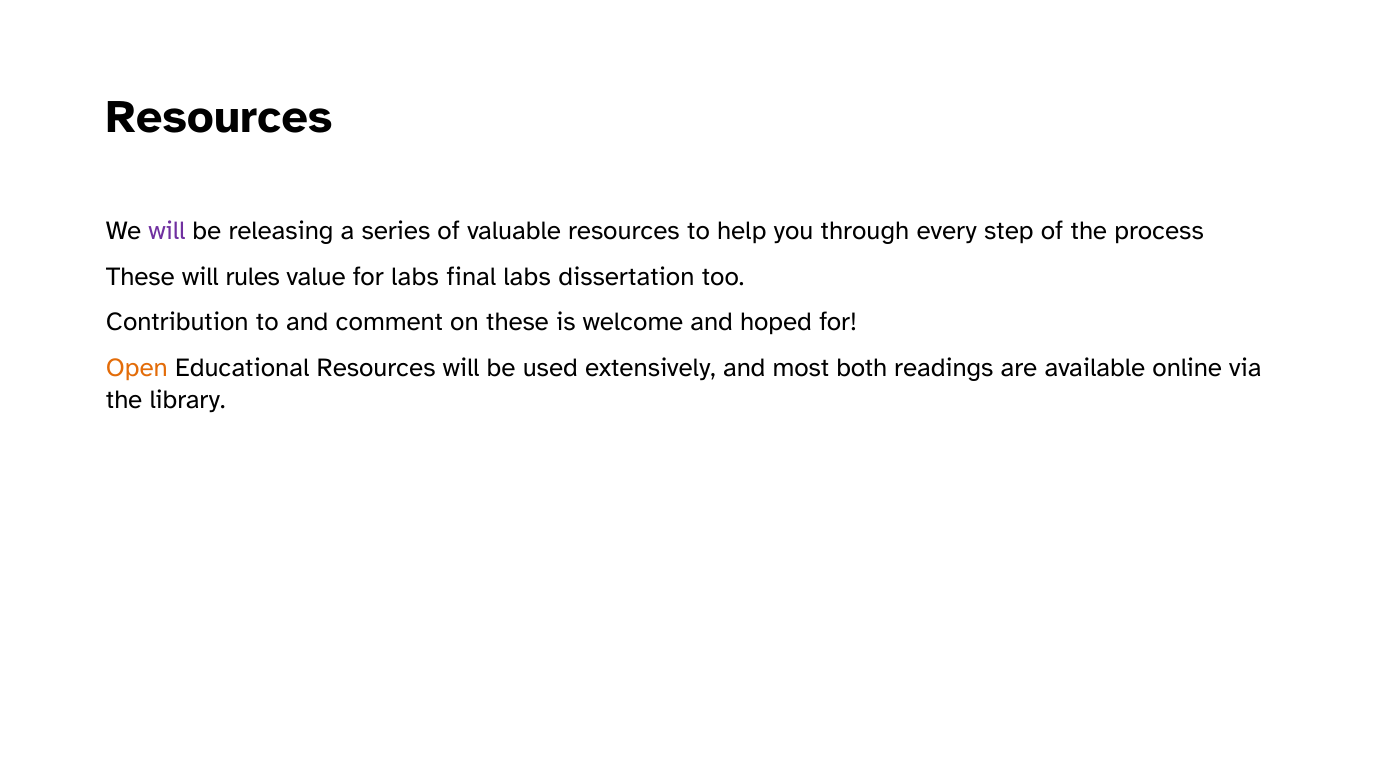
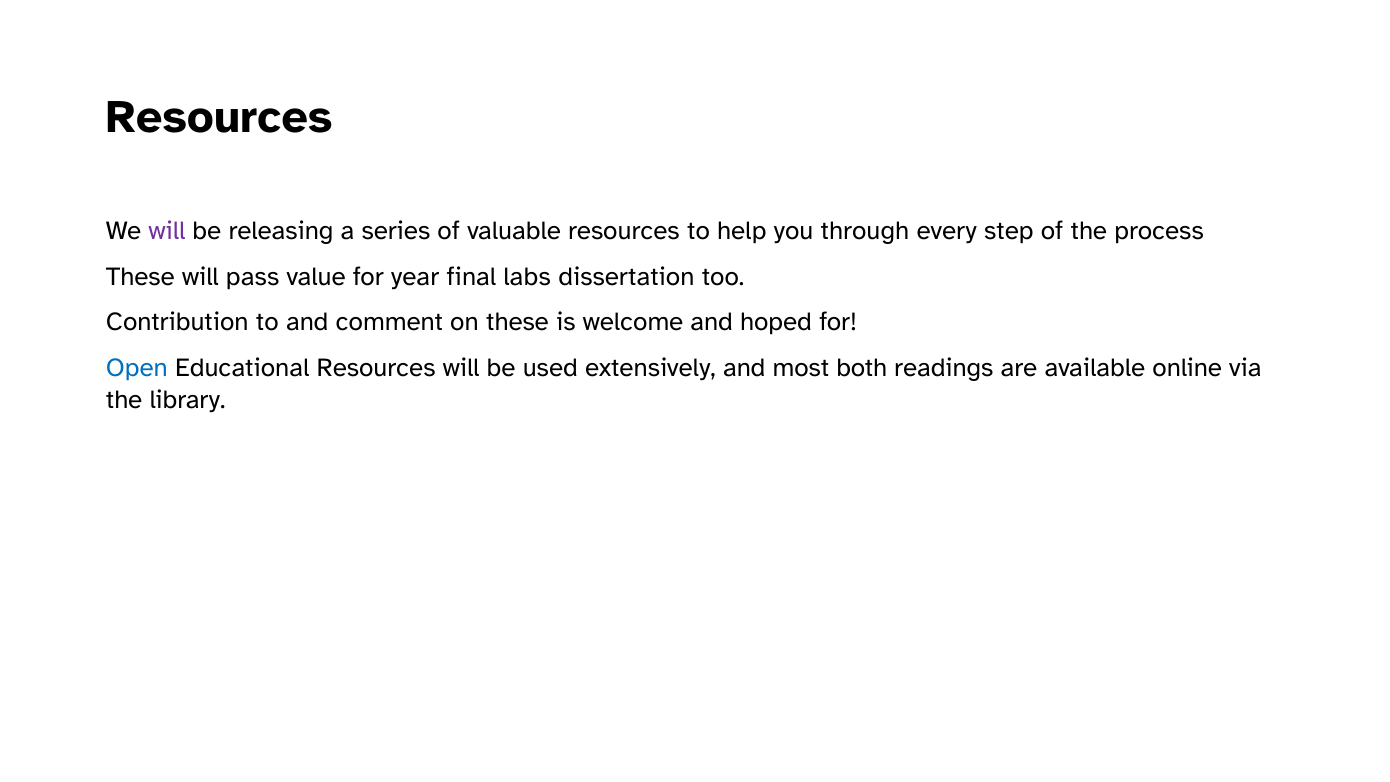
rules: rules -> pass
for labs: labs -> year
Open colour: orange -> blue
